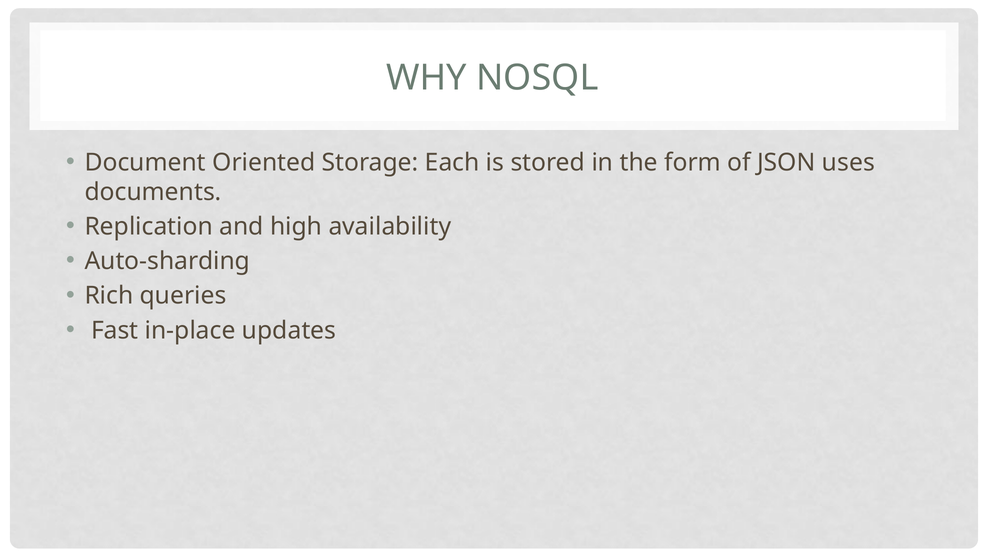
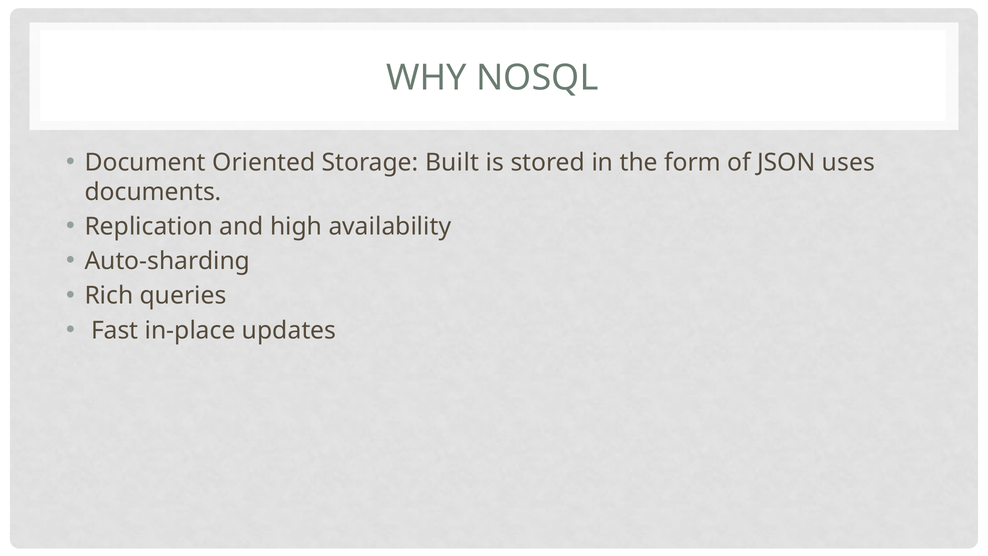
Each: Each -> Built
